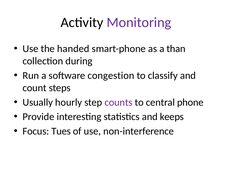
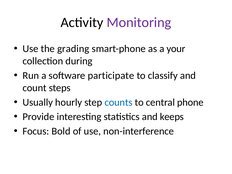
handed: handed -> grading
than: than -> your
congestion: congestion -> participate
counts colour: purple -> blue
Tues: Tues -> Bold
